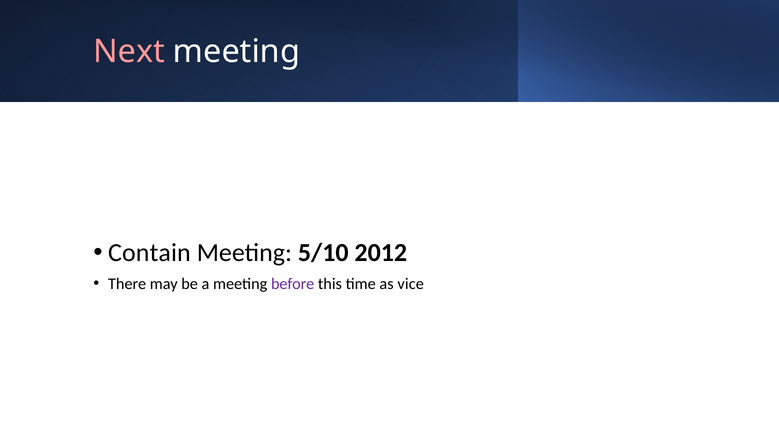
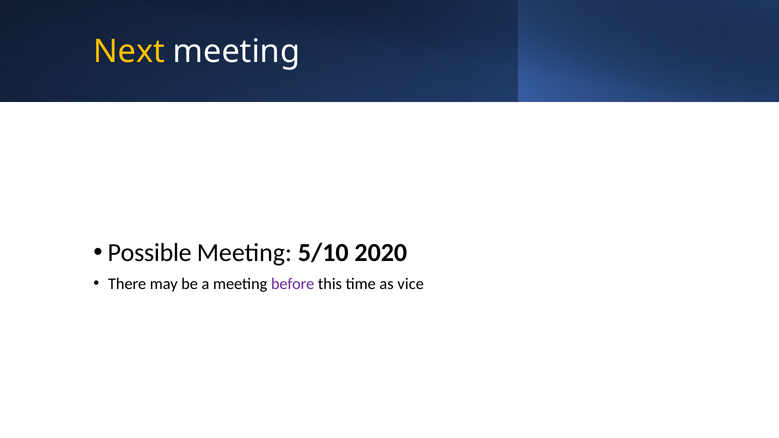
Next colour: pink -> yellow
Contain: Contain -> Possible
2012: 2012 -> 2020
